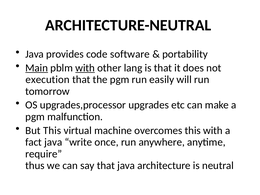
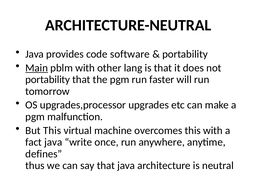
with at (85, 68) underline: present -> none
execution at (48, 80): execution -> portability
easily: easily -> faster
require: require -> defines
